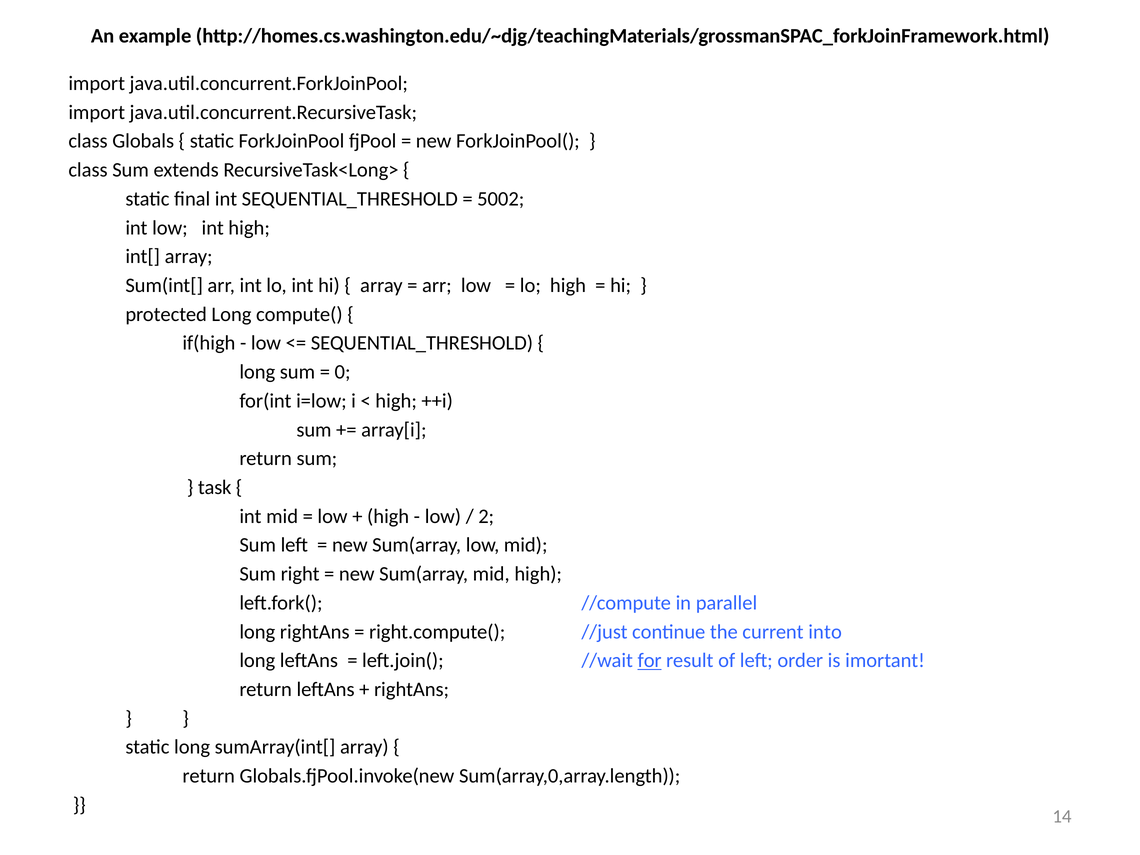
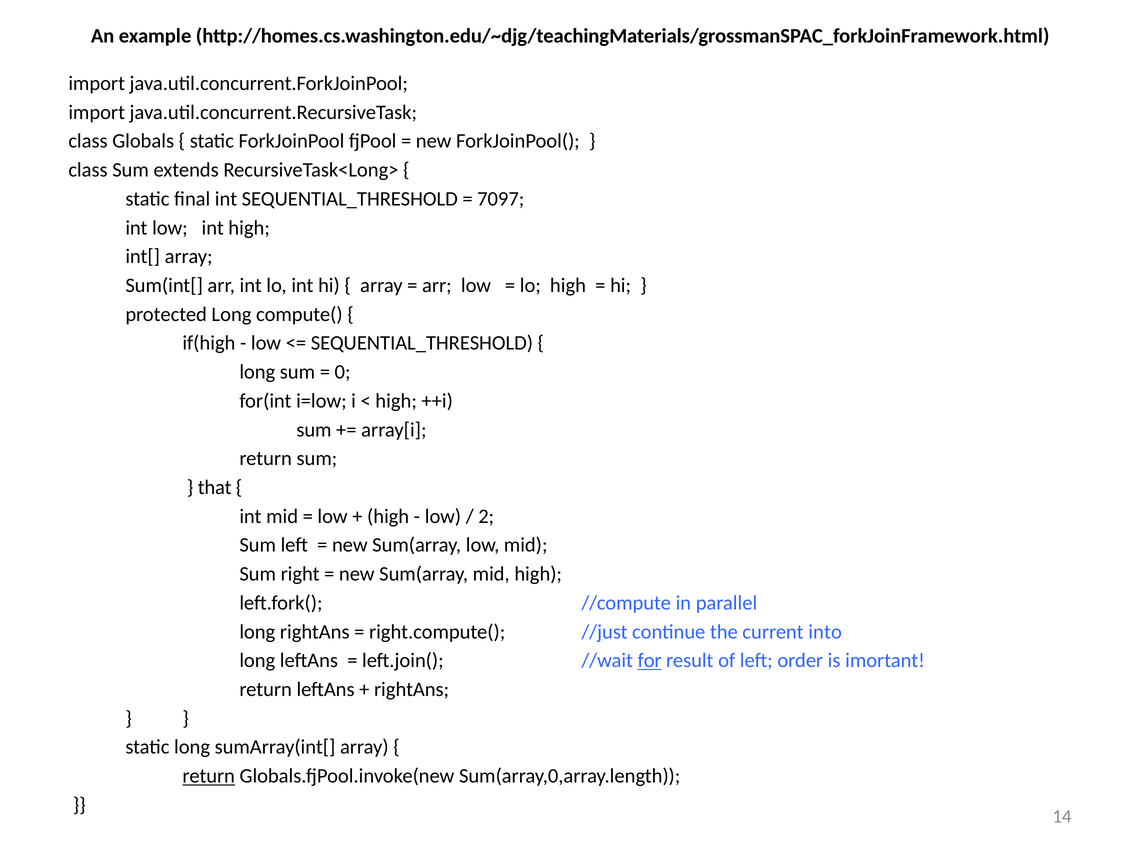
5002: 5002 -> 7097
task: task -> that
return at (209, 776) underline: none -> present
